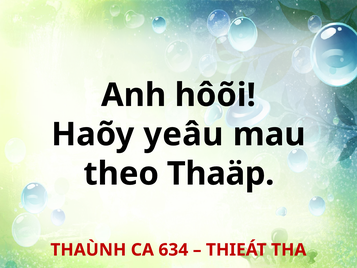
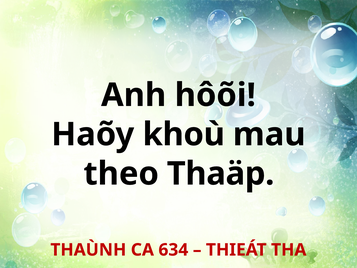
yeâu: yeâu -> khoù
